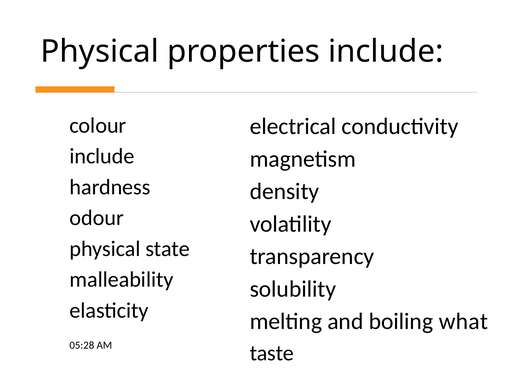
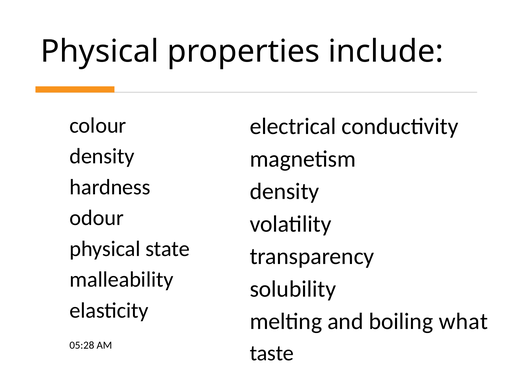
include at (102, 156): include -> density
